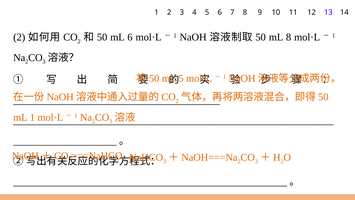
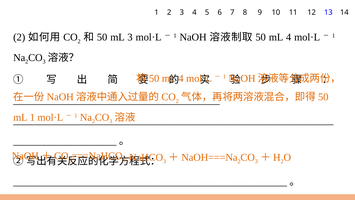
mL 6: 6 -> 3
8 at (289, 37): 8 -> 4
5 at (181, 78): 5 -> 4
